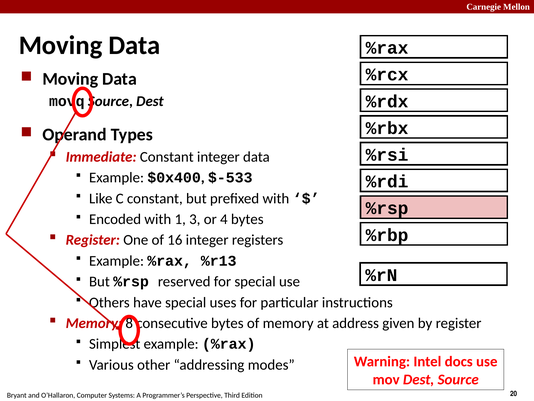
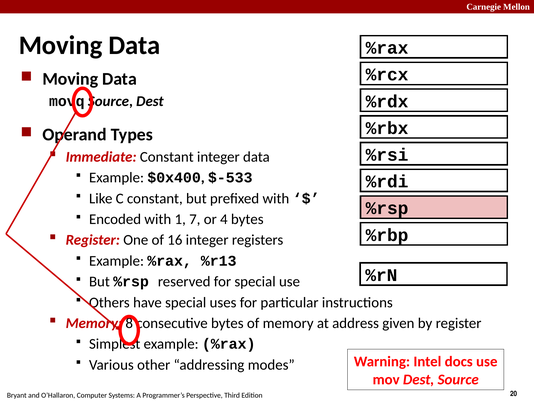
3: 3 -> 7
